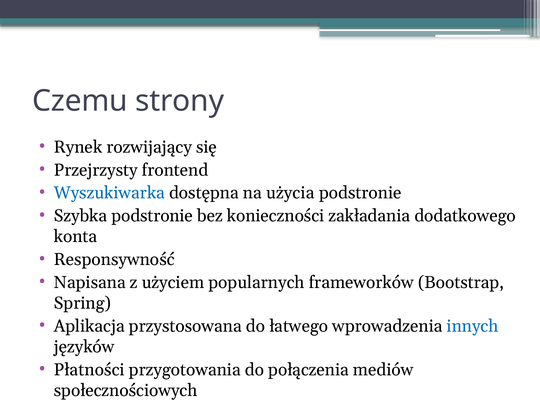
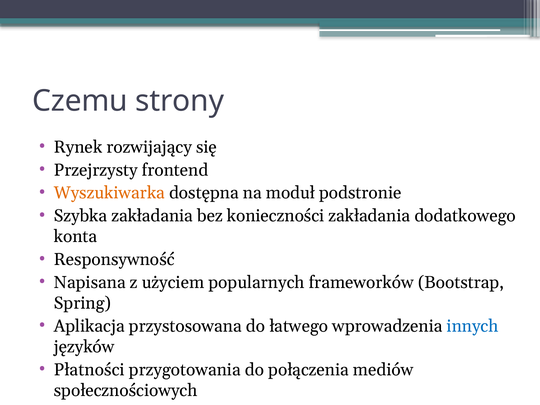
Wyszukiwarka colour: blue -> orange
użycia: użycia -> moduł
Szybka podstronie: podstronie -> zakładania
